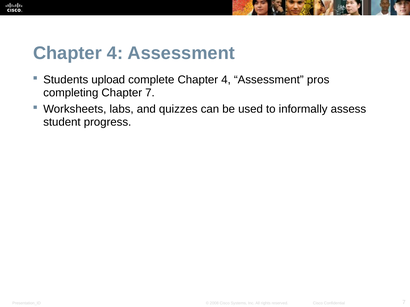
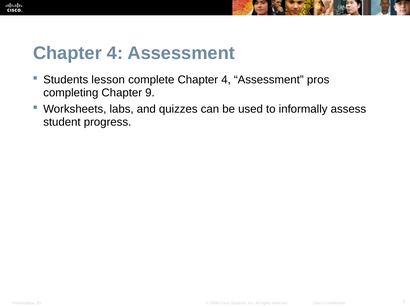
upload: upload -> lesson
Chapter 7: 7 -> 9
